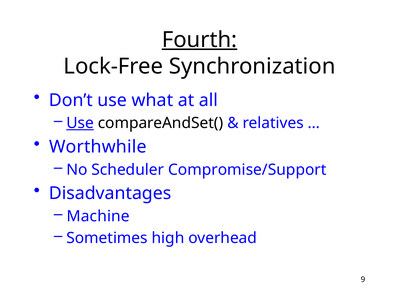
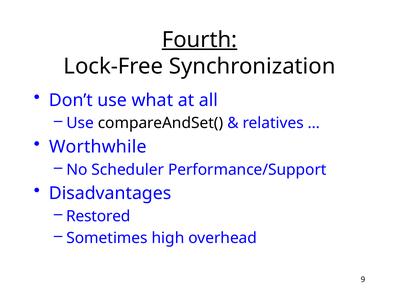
Use at (80, 123) underline: present -> none
Compromise/Support: Compromise/Support -> Performance/Support
Machine: Machine -> Restored
